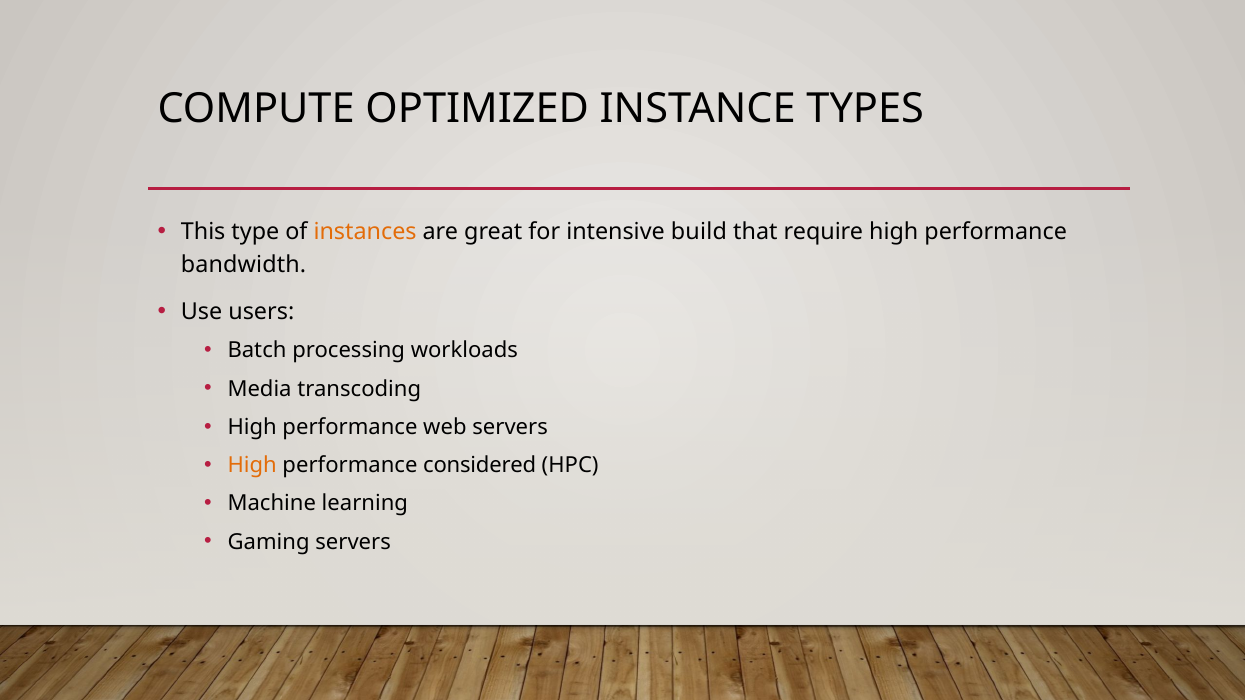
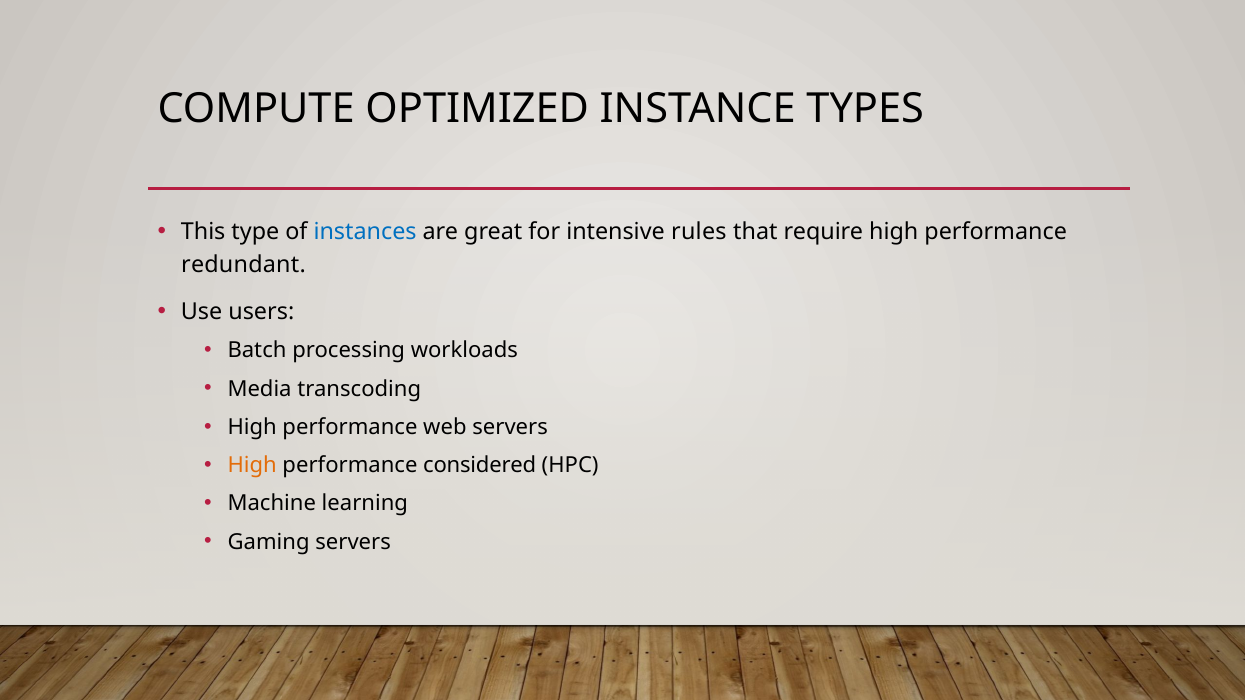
instances colour: orange -> blue
build: build -> rules
bandwidth: bandwidth -> redundant
